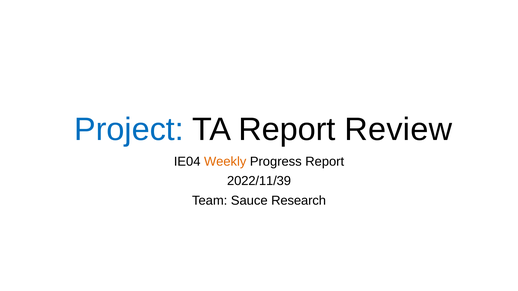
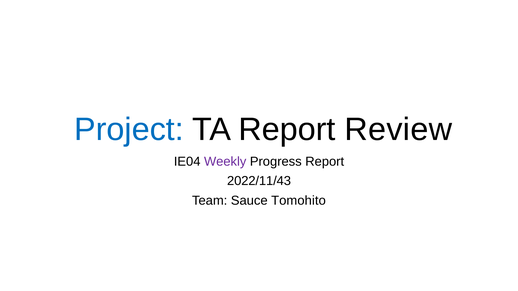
Weekly colour: orange -> purple
2022/11/39: 2022/11/39 -> 2022/11/43
Research: Research -> Tomohito
